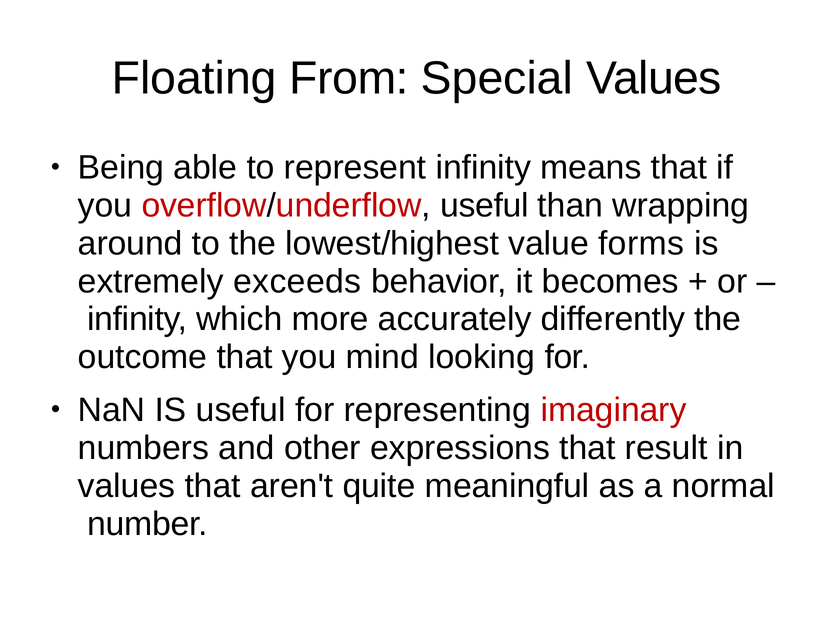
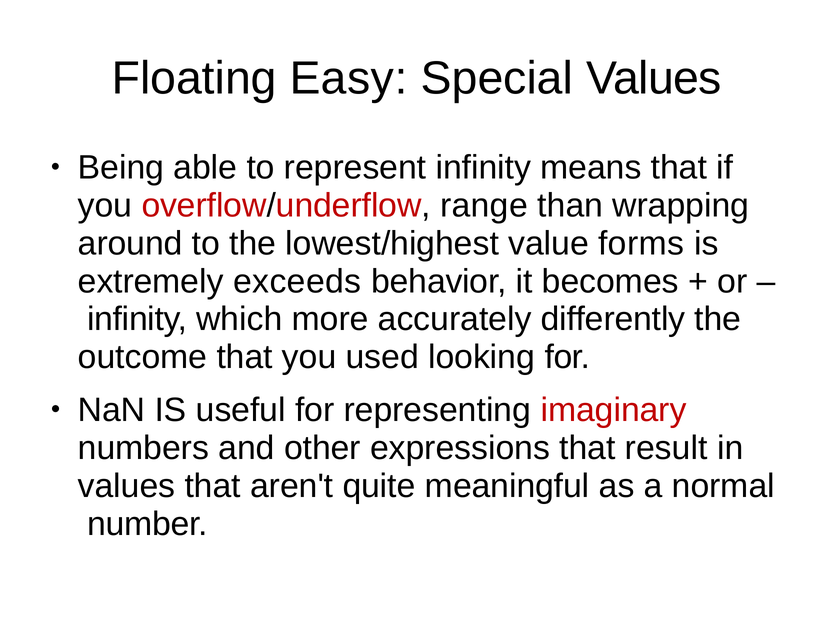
From: From -> Easy
overflow/underflow useful: useful -> range
mind: mind -> used
